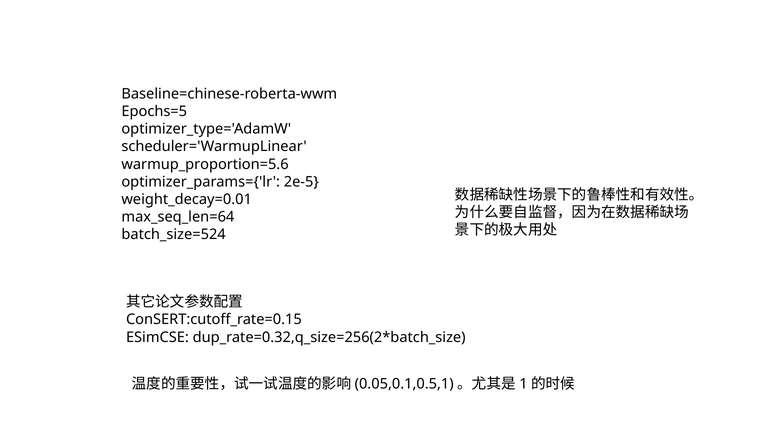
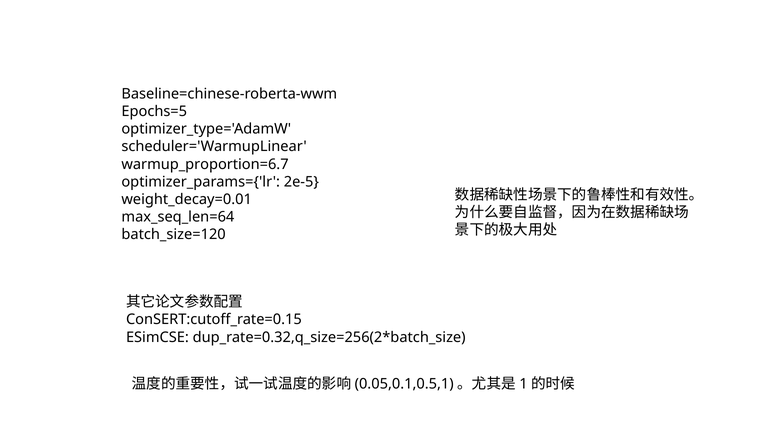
warmup_proportion=5.6: warmup_proportion=5.6 -> warmup_proportion=6.7
batch_size=524: batch_size=524 -> batch_size=120
